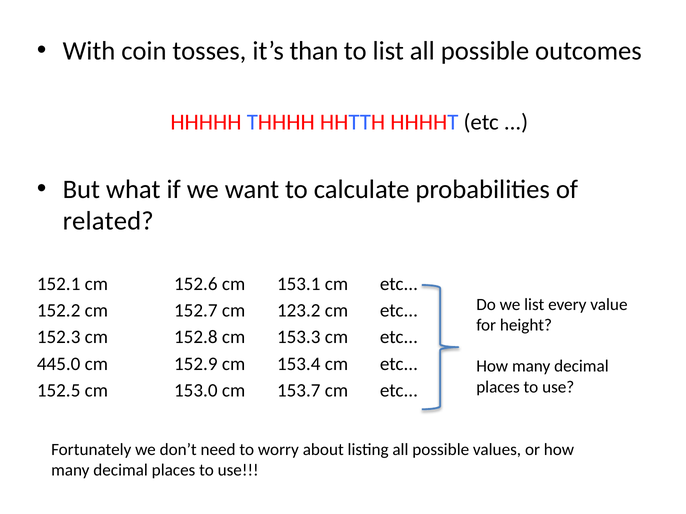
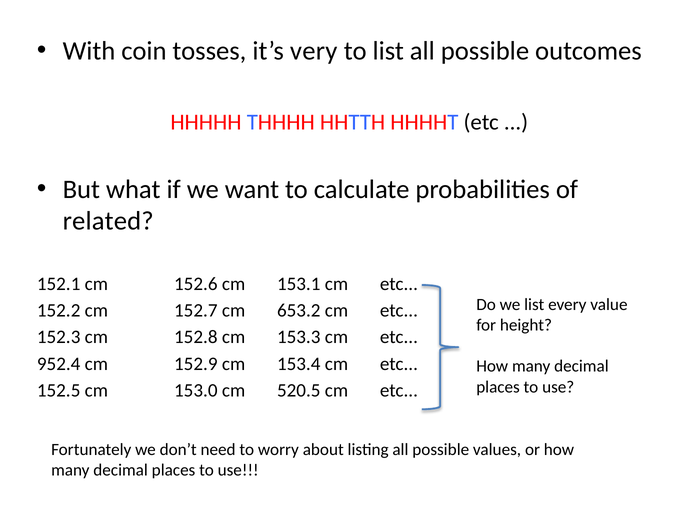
than: than -> very
123.2: 123.2 -> 653.2
445.0: 445.0 -> 952.4
153.7: 153.7 -> 520.5
